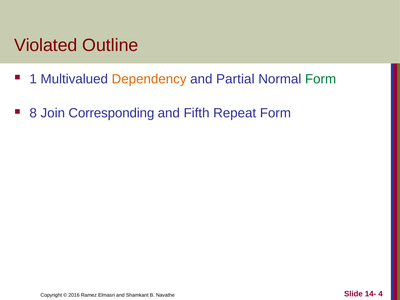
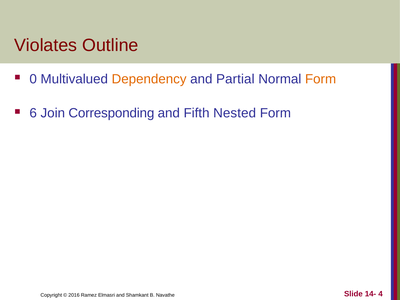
Violated: Violated -> Violates
1: 1 -> 0
Form at (321, 79) colour: green -> orange
8: 8 -> 6
Repeat: Repeat -> Nested
